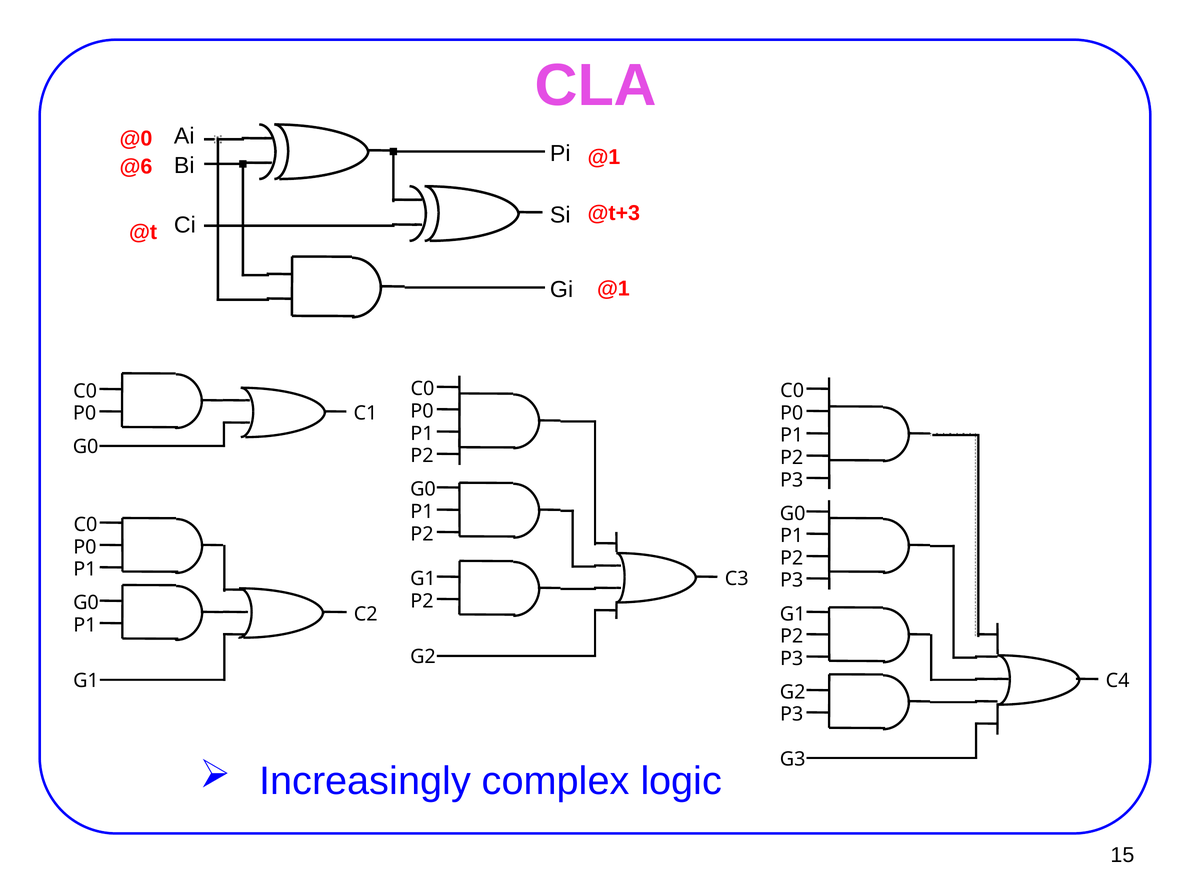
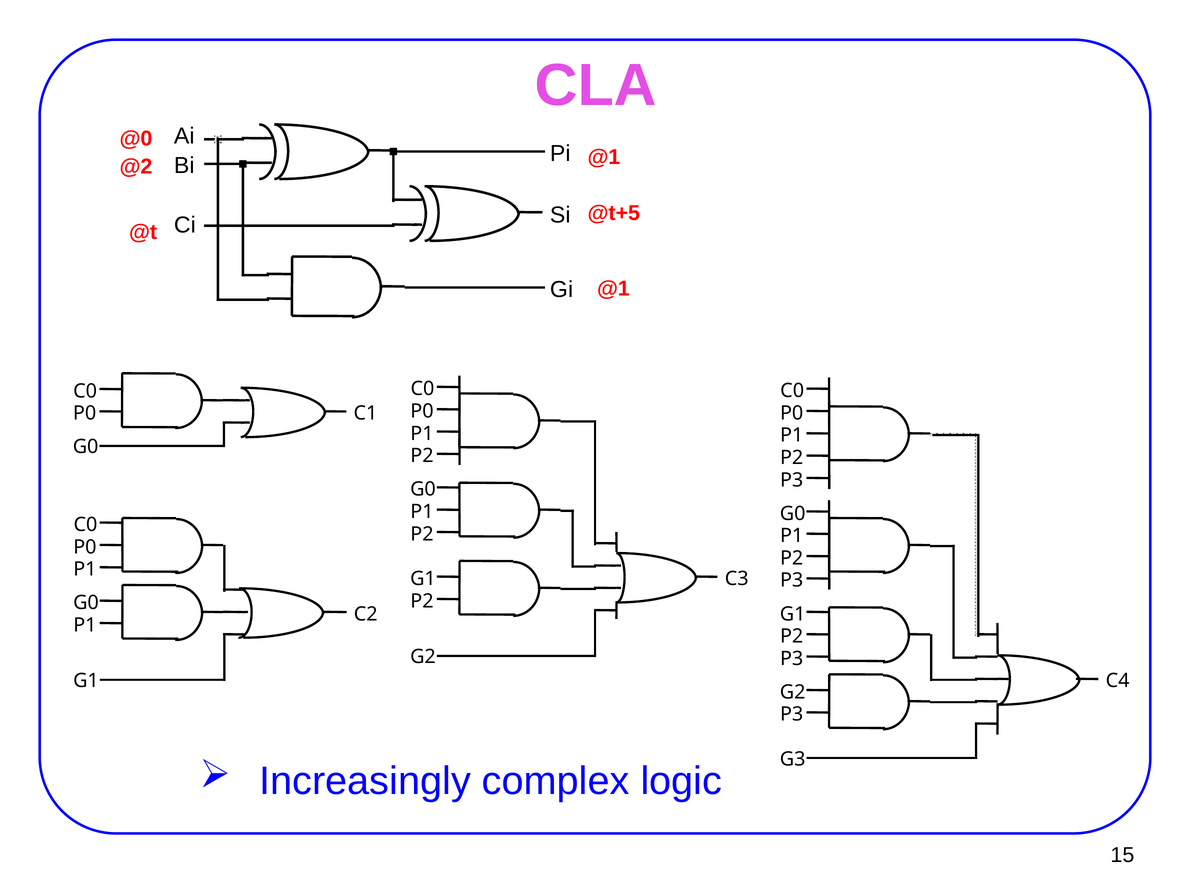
@6: @6 -> @2
@t+3: @t+3 -> @t+5
